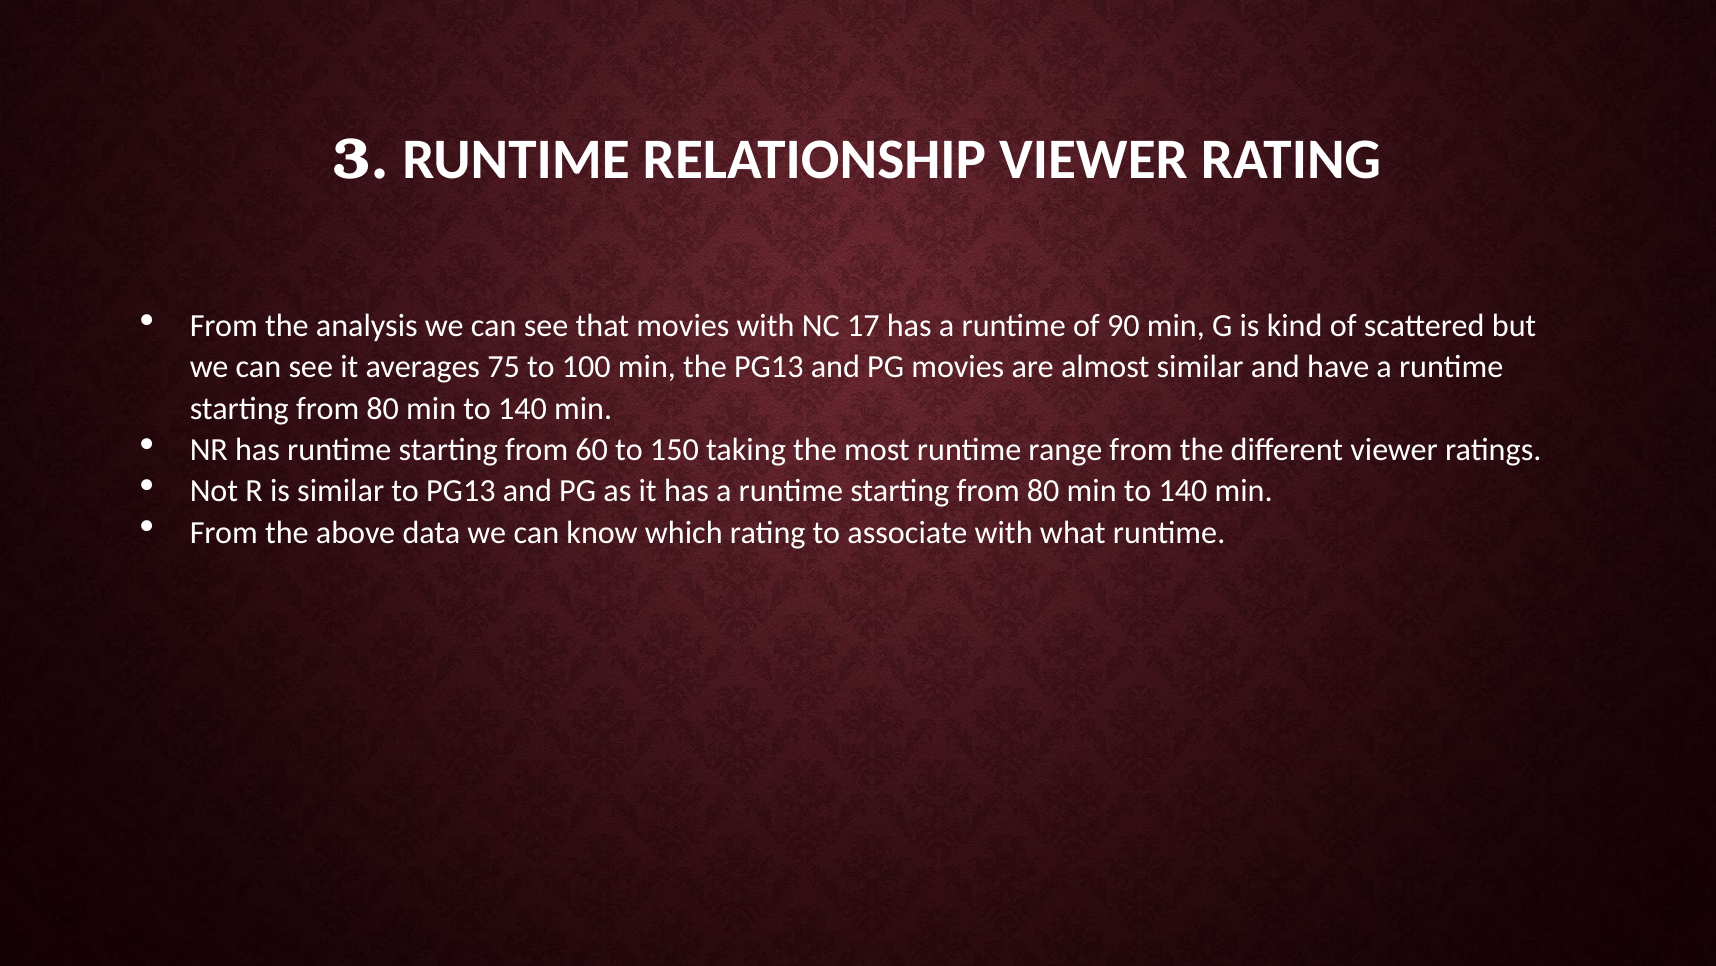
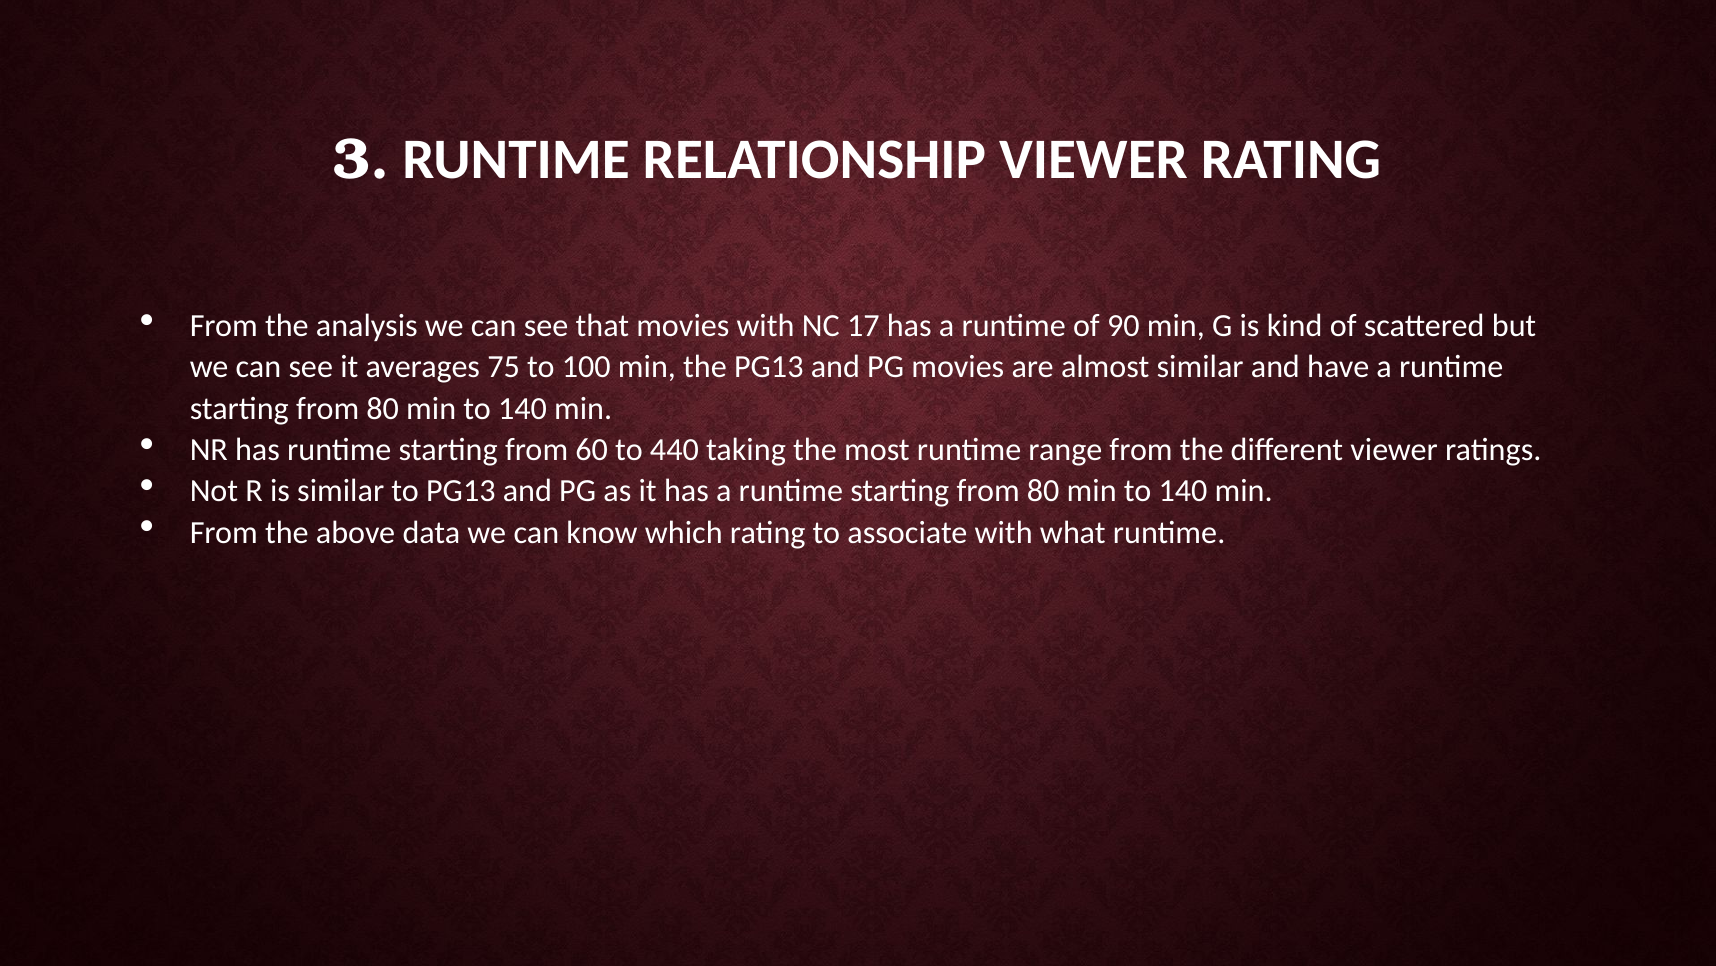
150: 150 -> 440
